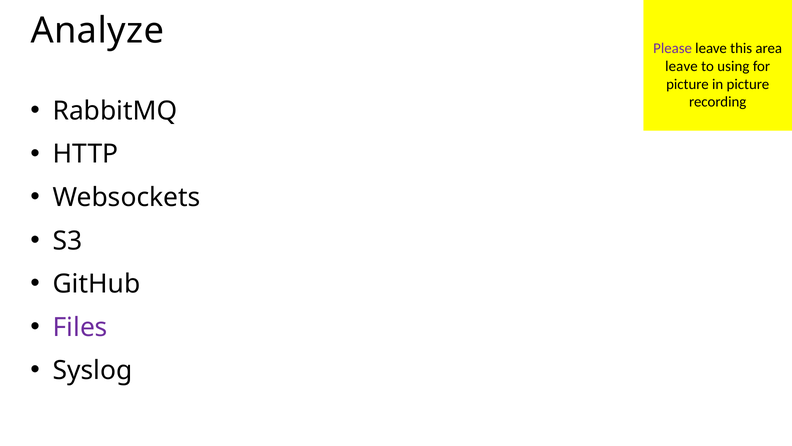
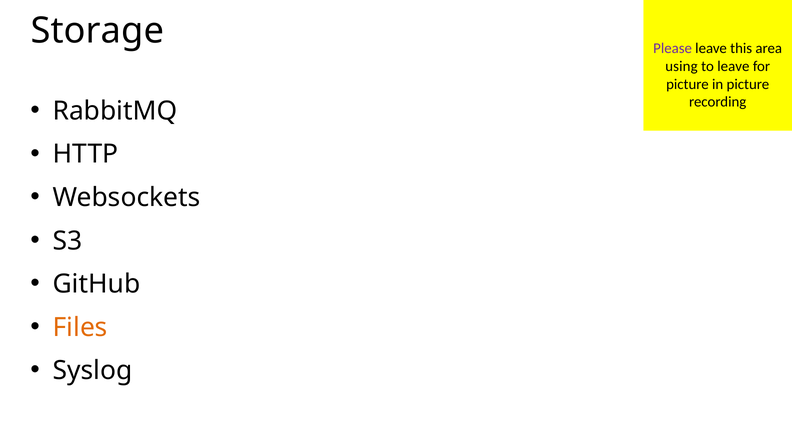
Analyze: Analyze -> Storage
leave at (681, 66): leave -> using
to using: using -> leave
Files colour: purple -> orange
